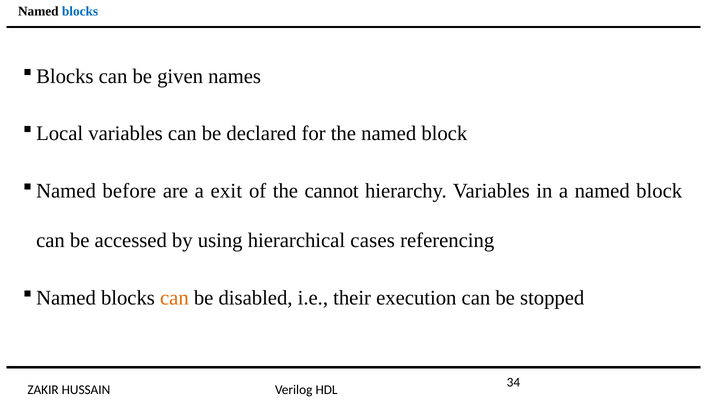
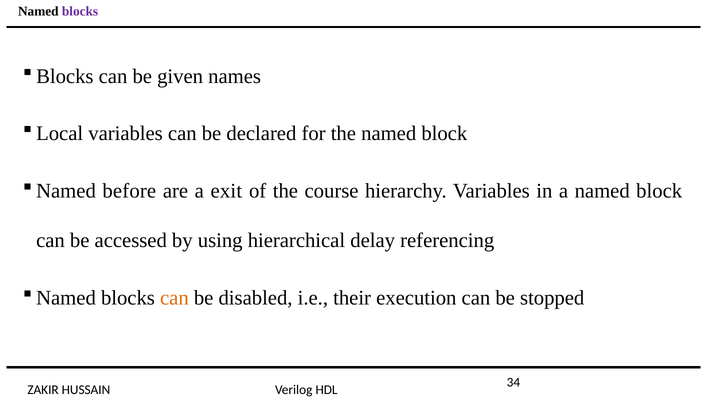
blocks at (80, 12) colour: blue -> purple
cannot: cannot -> course
cases: cases -> delay
